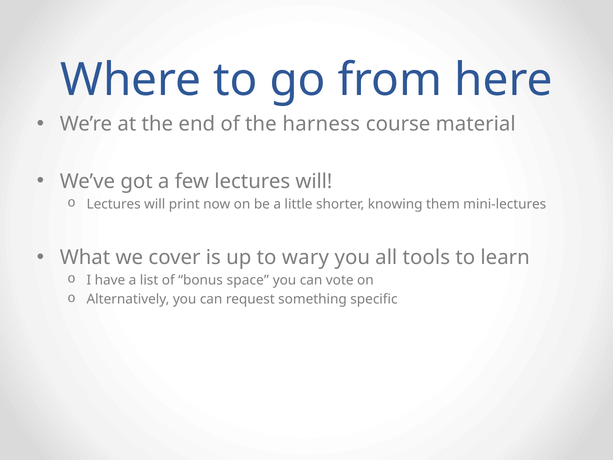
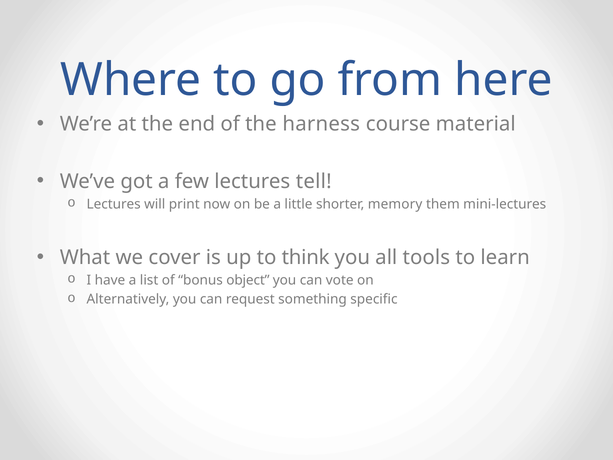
few lectures will: will -> tell
knowing: knowing -> memory
wary: wary -> think
space: space -> object
